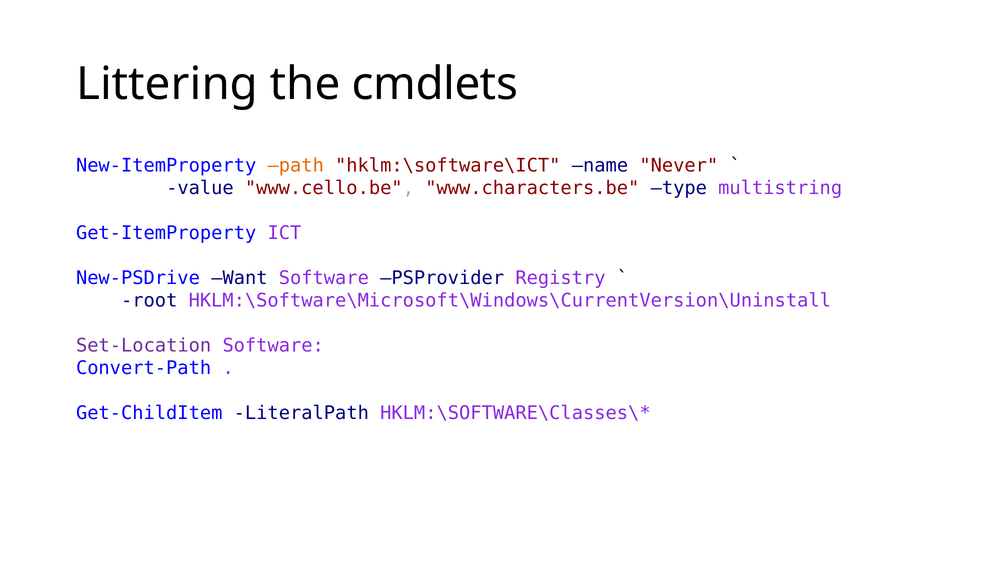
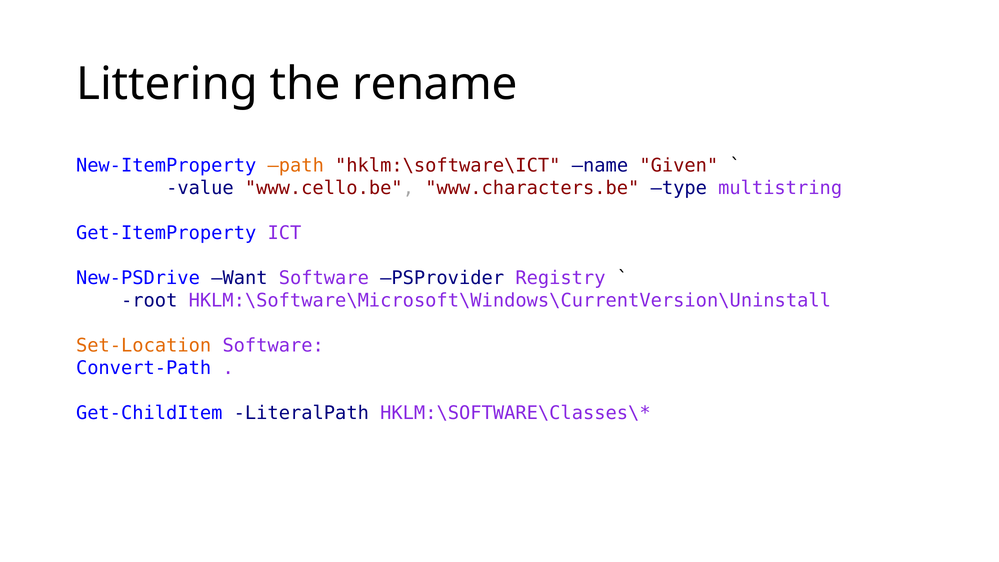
cmdlets: cmdlets -> rename
Never: Never -> Given
Set-Location colour: purple -> orange
